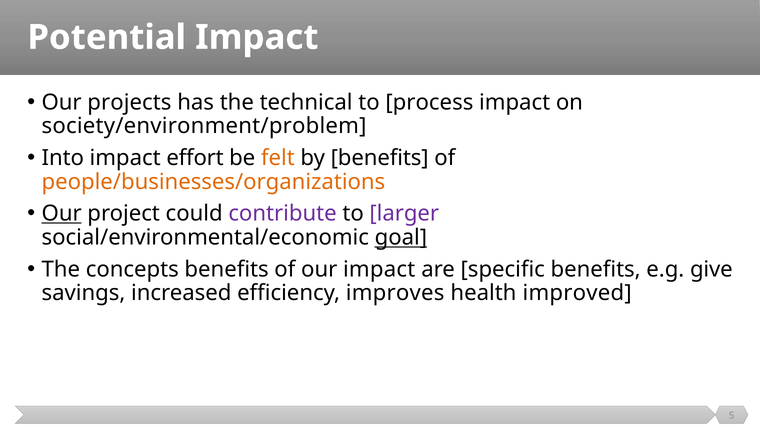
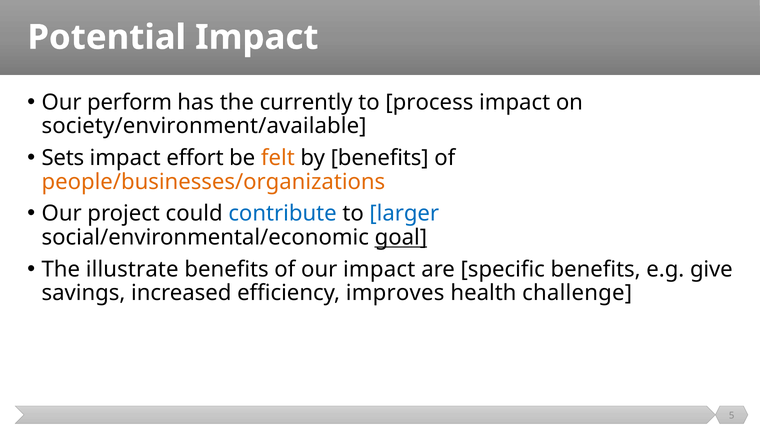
projects: projects -> perform
technical: technical -> currently
society/environment/problem: society/environment/problem -> society/environment/available
Into: Into -> Sets
Our at (62, 214) underline: present -> none
contribute colour: purple -> blue
larger colour: purple -> blue
concepts: concepts -> illustrate
improved: improved -> challenge
